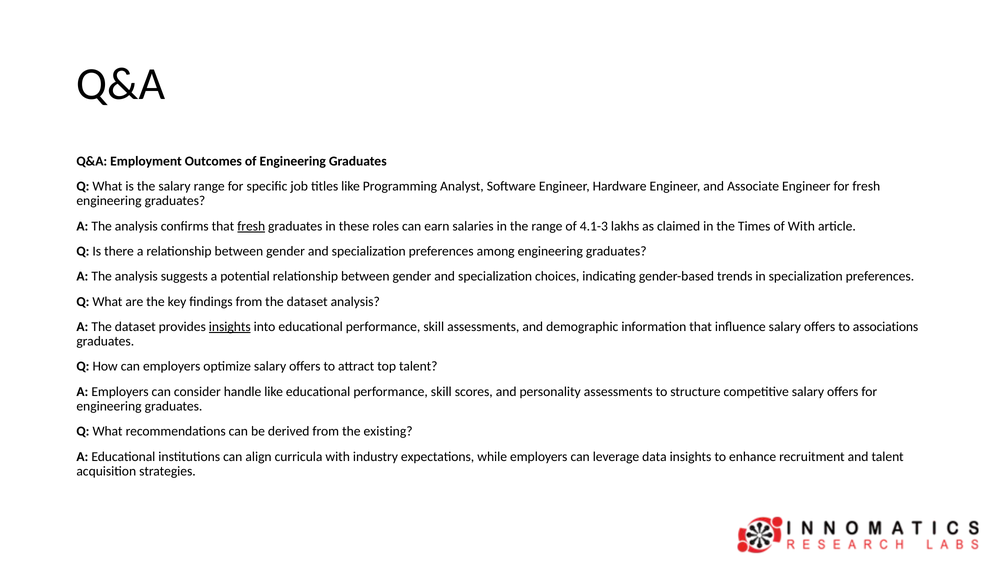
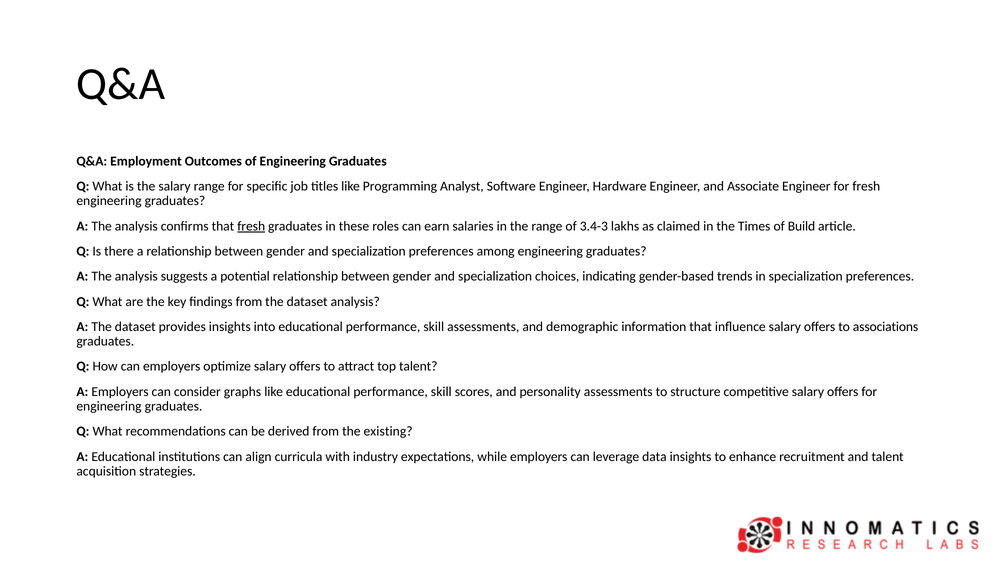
4.1-3: 4.1-3 -> 3.4-3
of With: With -> Build
insights at (230, 327) underline: present -> none
handle: handle -> graphs
